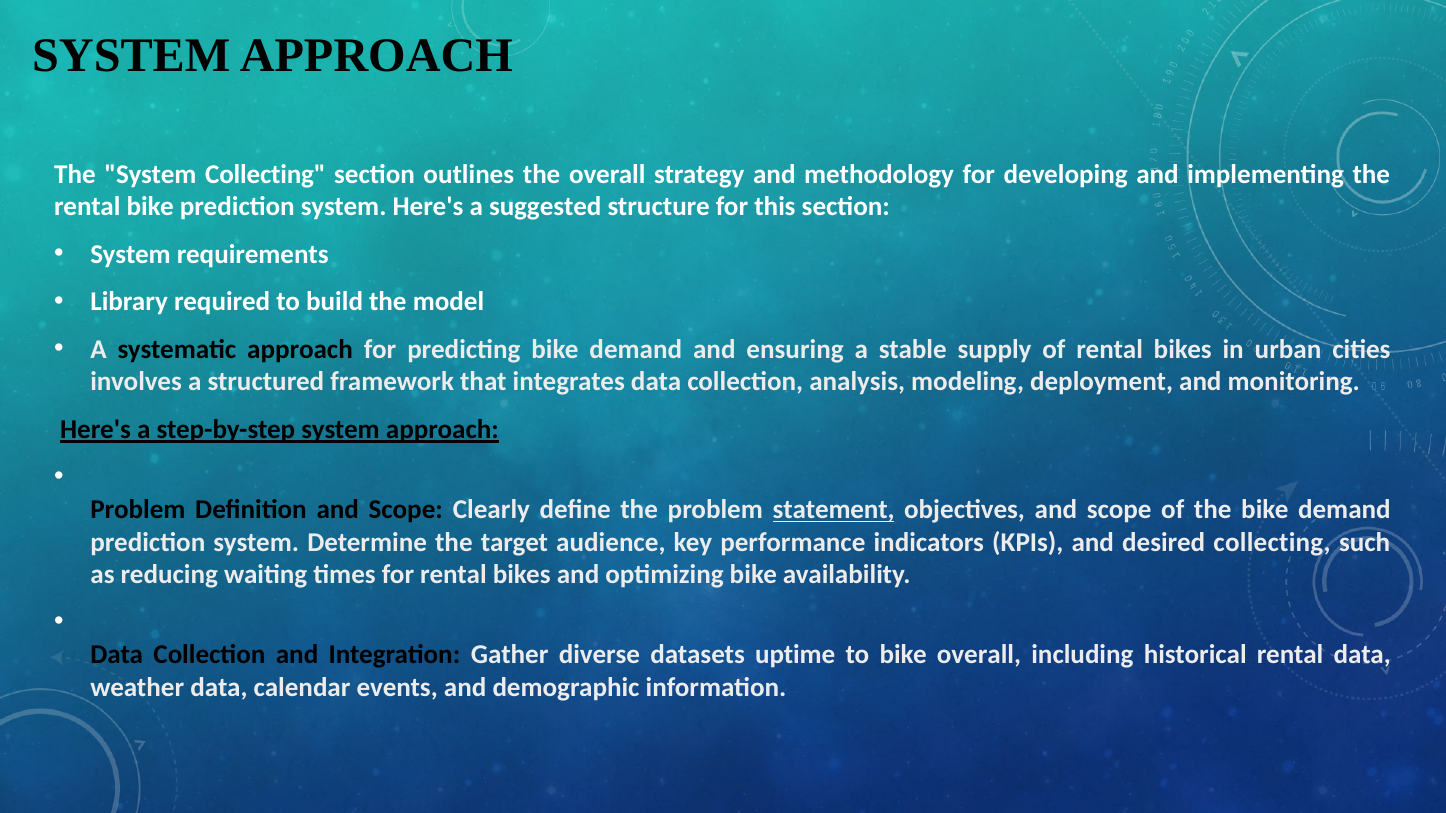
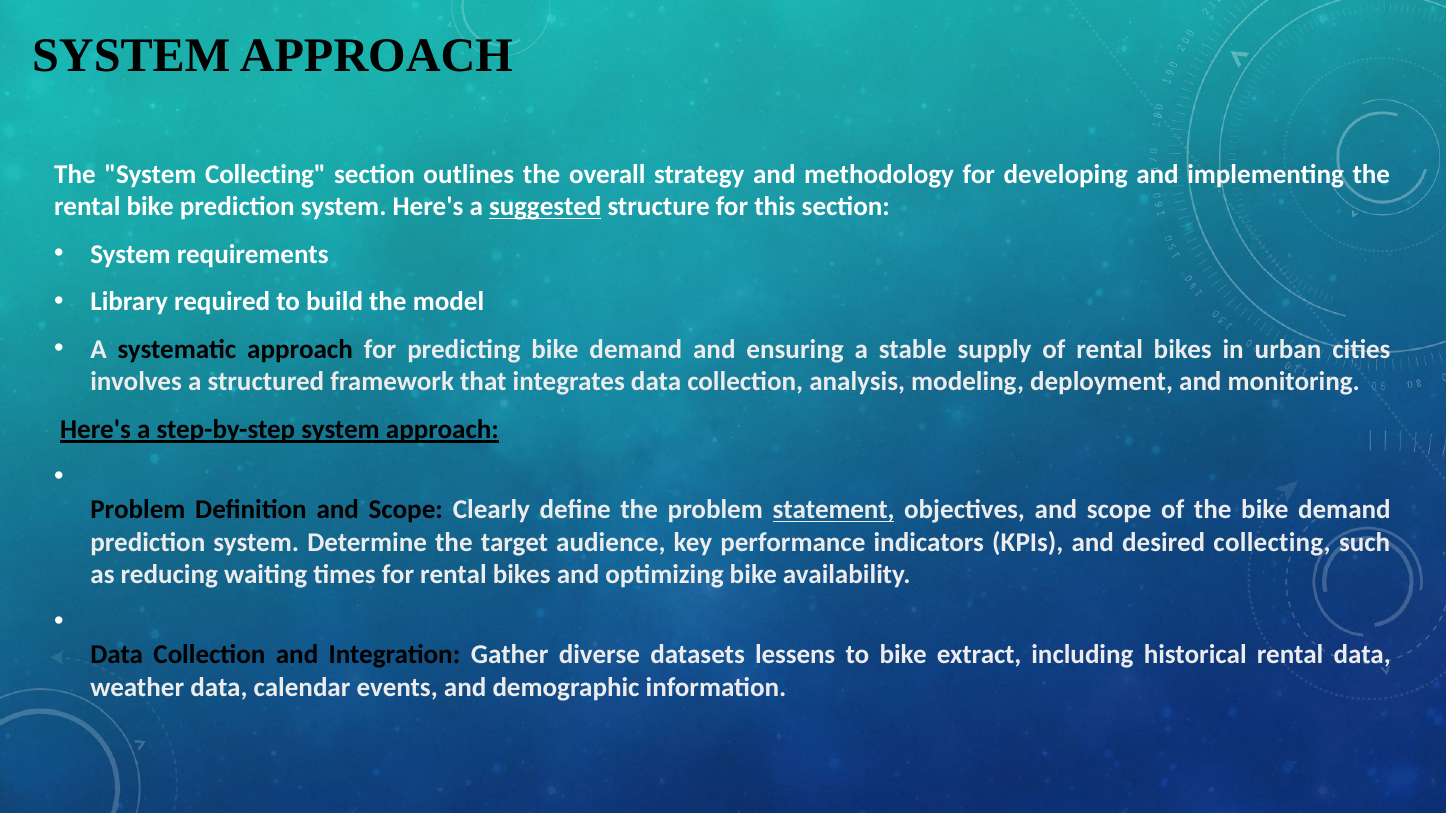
suggested underline: none -> present
uptime: uptime -> lessens
bike overall: overall -> extract
